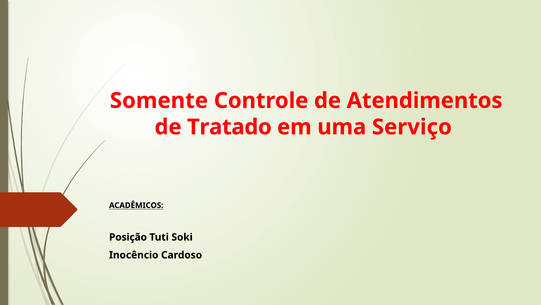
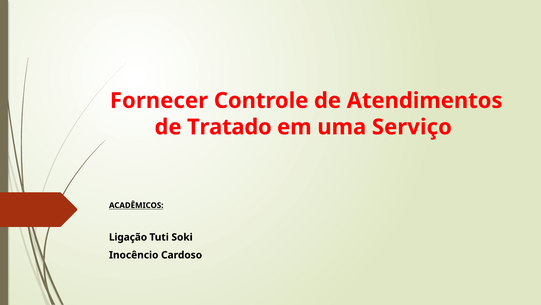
Somente: Somente -> Fornecer
Posição: Posição -> Ligação
